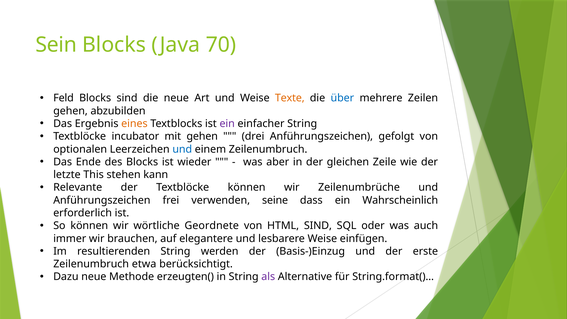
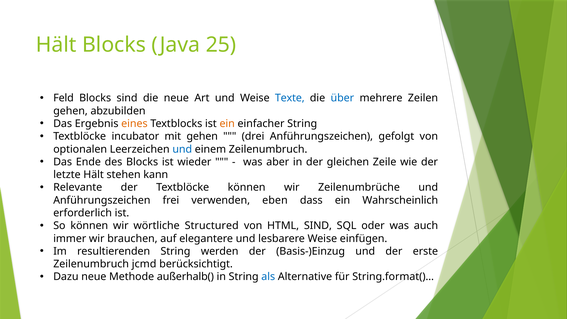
Sein at (56, 45): Sein -> Hält
70: 70 -> 25
Texte colour: orange -> blue
ein at (227, 124) colour: purple -> orange
letzte This: This -> Hält
seine: seine -> eben
Geordnete: Geordnete -> Structured
etwa: etwa -> jcmd
erzeugten(: erzeugten( -> außerhalb(
als colour: purple -> blue
